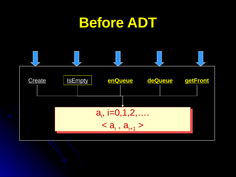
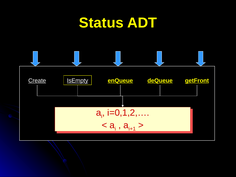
Before: Before -> Status
